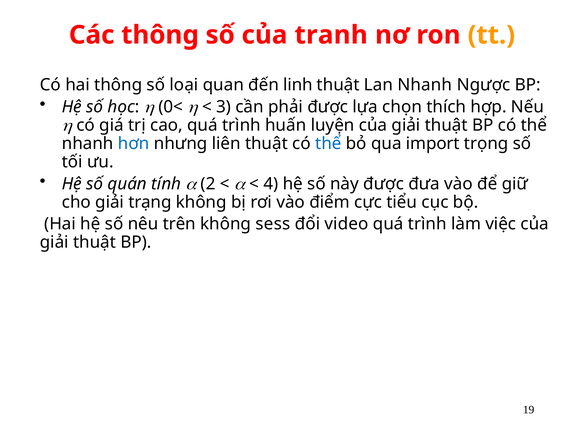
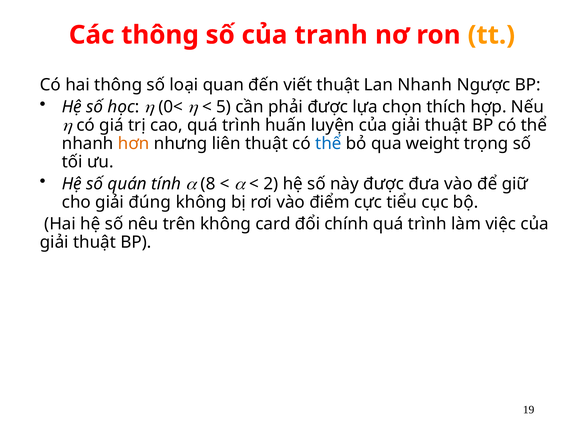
linh: linh -> viết
3: 3 -> 5
hơn colour: blue -> orange
import: import -> weight
2: 2 -> 8
4: 4 -> 2
trạng: trạng -> đúng
sess: sess -> card
video: video -> chính
